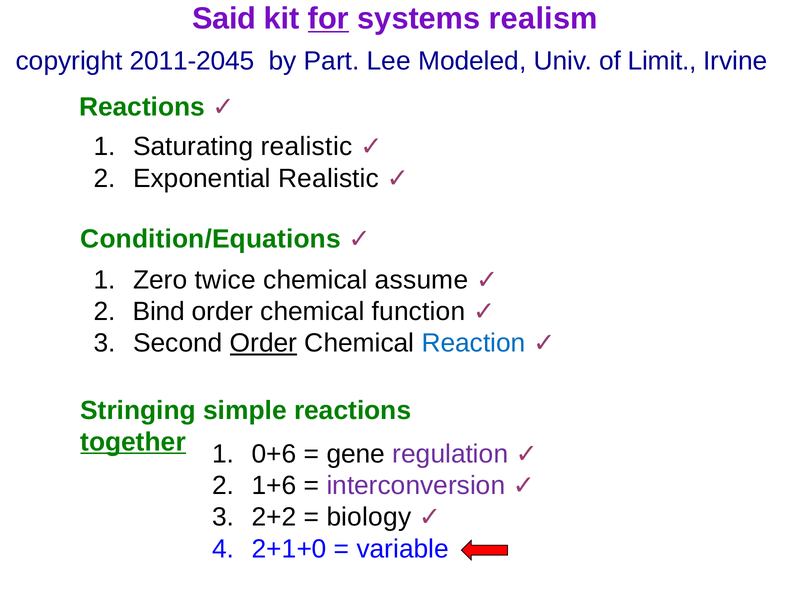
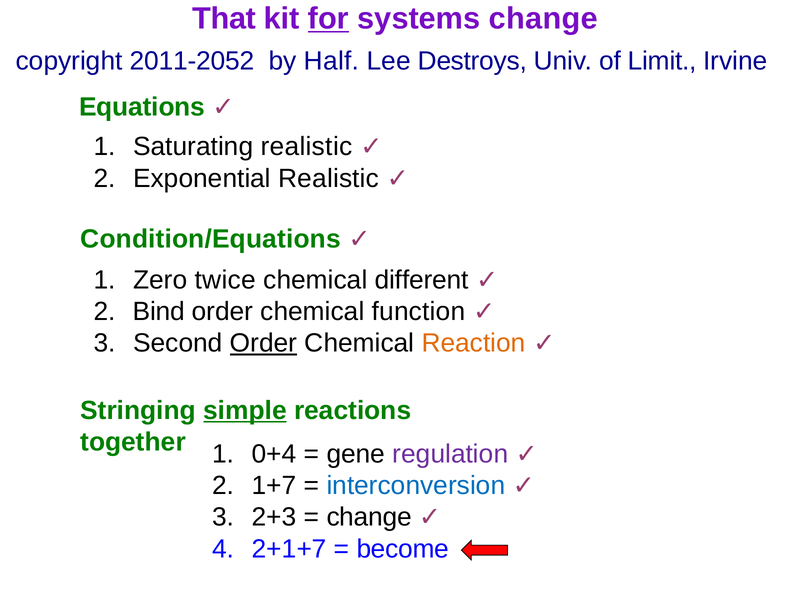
Said: Said -> That
systems realism: realism -> change
2011-2045: 2011-2045 -> 2011-2052
Part: Part -> Half
Modeled: Modeled -> Destroys
Reactions at (142, 107): Reactions -> Equations
assume: assume -> different
Reaction colour: blue -> orange
simple underline: none -> present
together underline: present -> none
0+6: 0+6 -> 0+4
1+6: 1+6 -> 1+7
interconversion colour: purple -> blue
2+2: 2+2 -> 2+3
biology at (369, 517): biology -> change
2+1+0: 2+1+0 -> 2+1+7
variable: variable -> become
